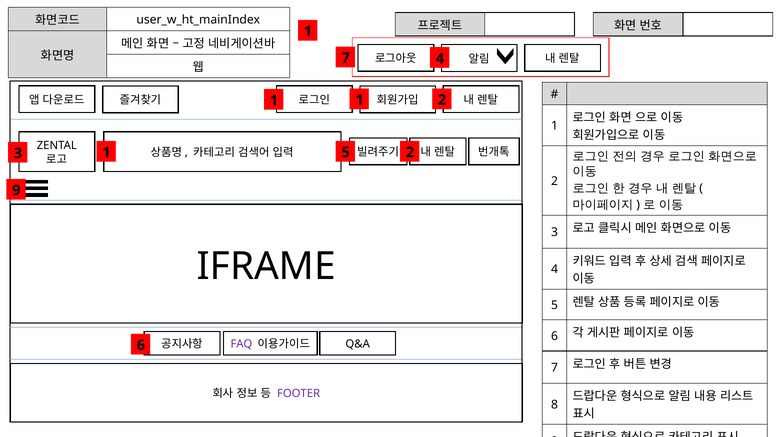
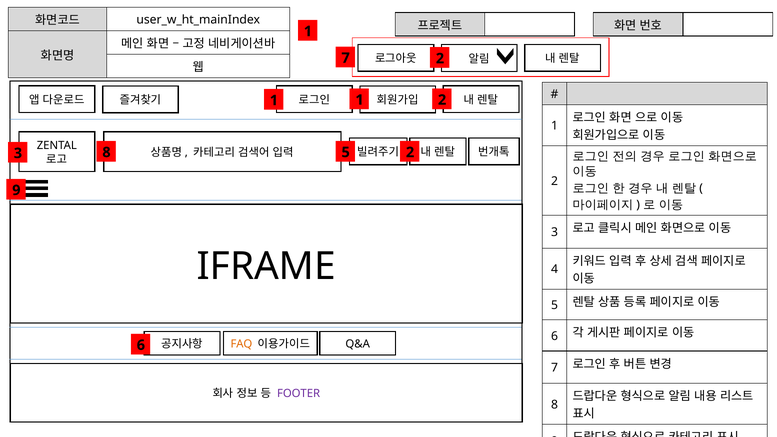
7 4: 4 -> 2
3 1: 1 -> 8
FAQ colour: purple -> orange
